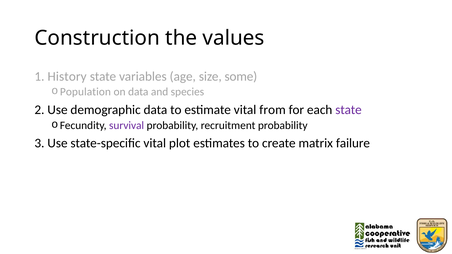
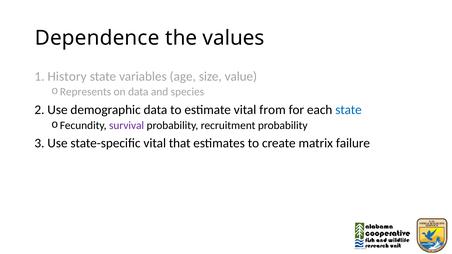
Construction: Construction -> Dependence
some: some -> value
Population: Population -> Represents
state at (348, 110) colour: purple -> blue
plot: plot -> that
